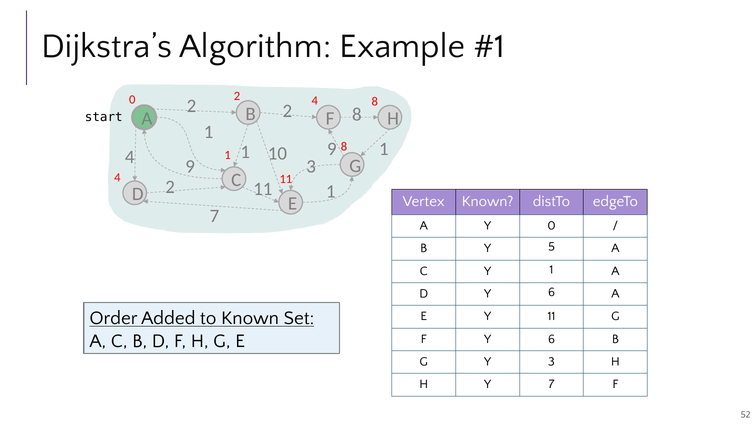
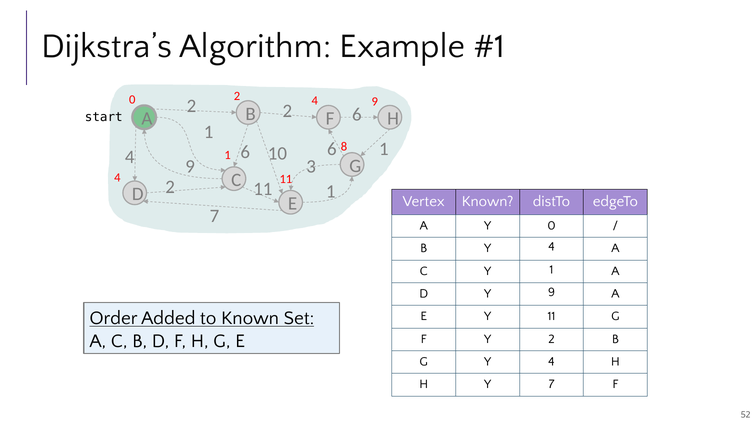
2 4 8: 8 -> 9
2 8: 8 -> 6
10 9: 9 -> 6
4 1: 1 -> 6
B Y 5: 5 -> 4
D Y 6: 6 -> 9
F Y 6: 6 -> 2
G Y 3: 3 -> 4
